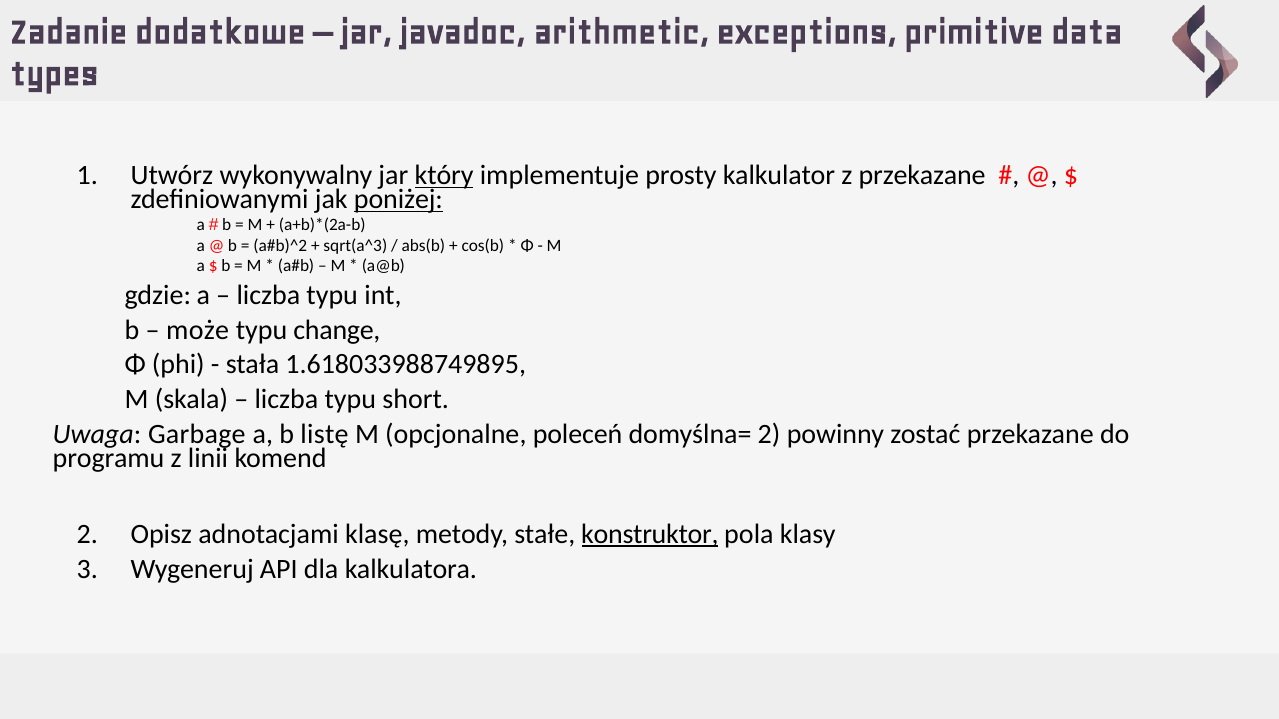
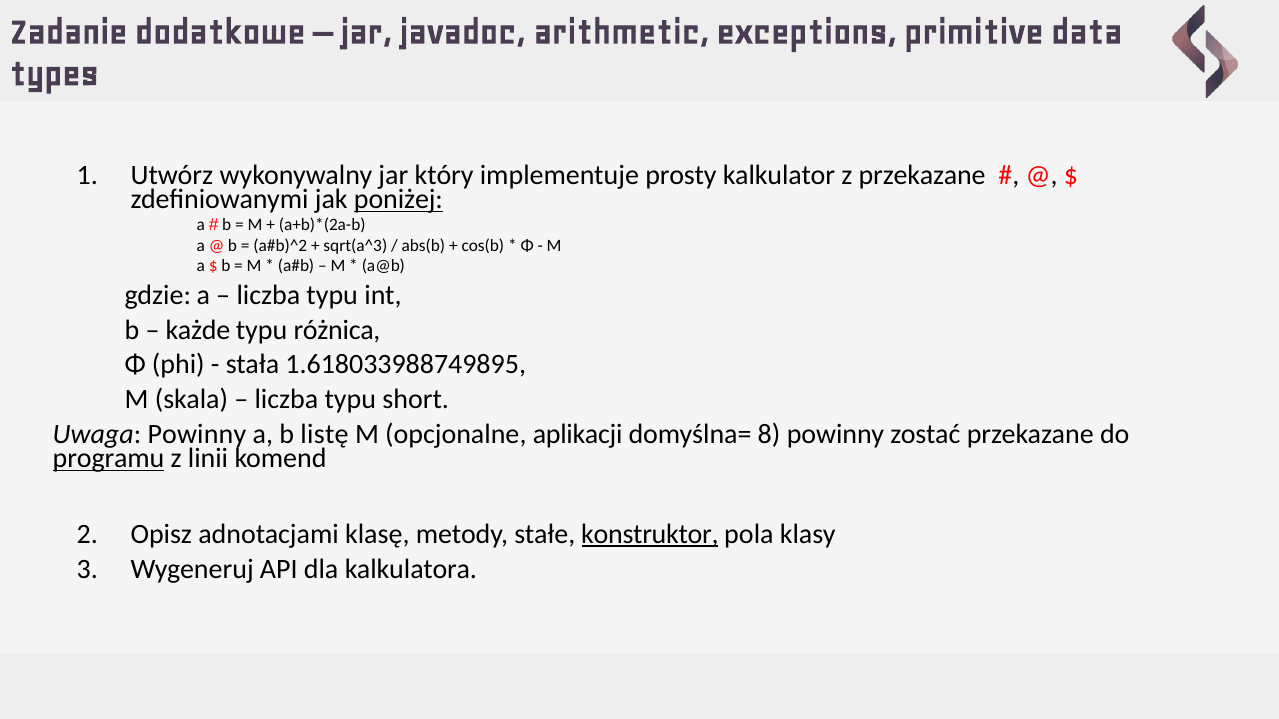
który underline: present -> none
może: może -> każde
change: change -> różnica
Uwaga Garbage: Garbage -> Powinny
poleceń: poleceń -> aplikacji
domyślna= 2: 2 -> 8
programu underline: none -> present
